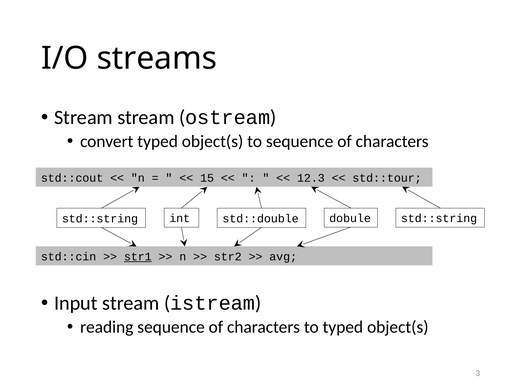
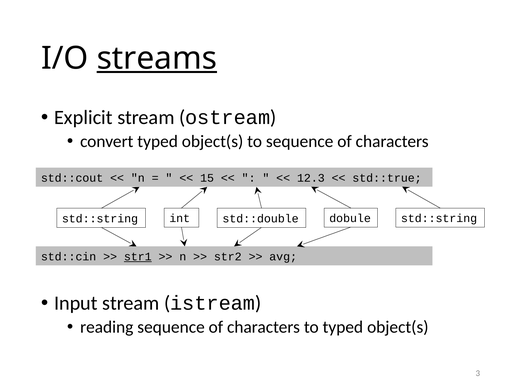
streams underline: none -> present
Stream at (83, 117): Stream -> Explicit
std::tour: std::tour -> std::true
